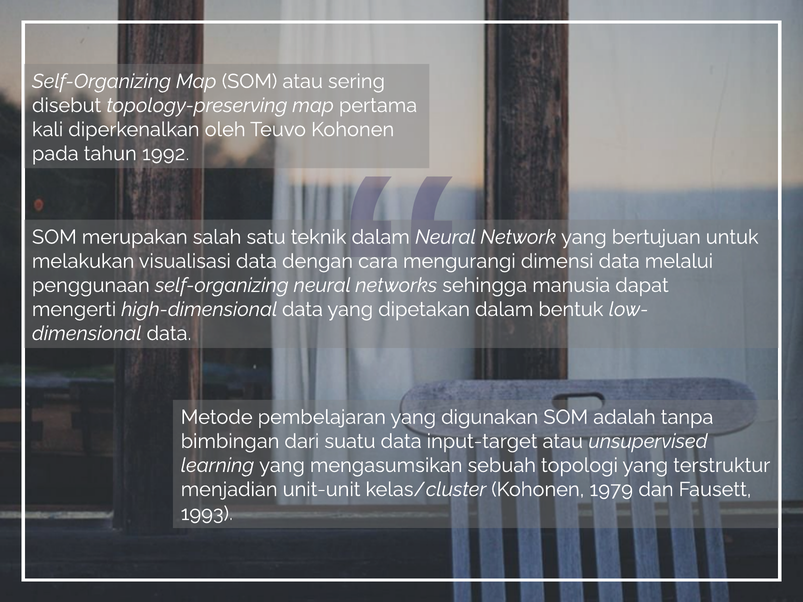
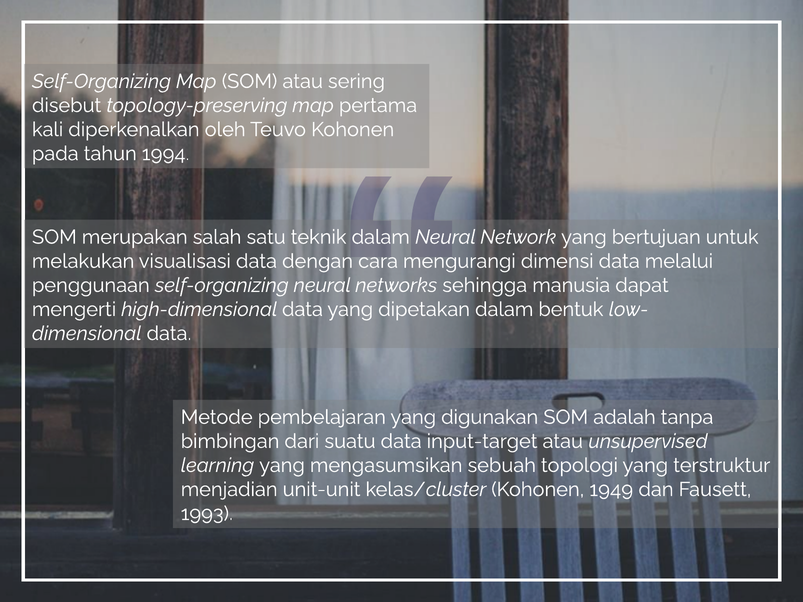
1992: 1992 -> 1994
1979: 1979 -> 1949
